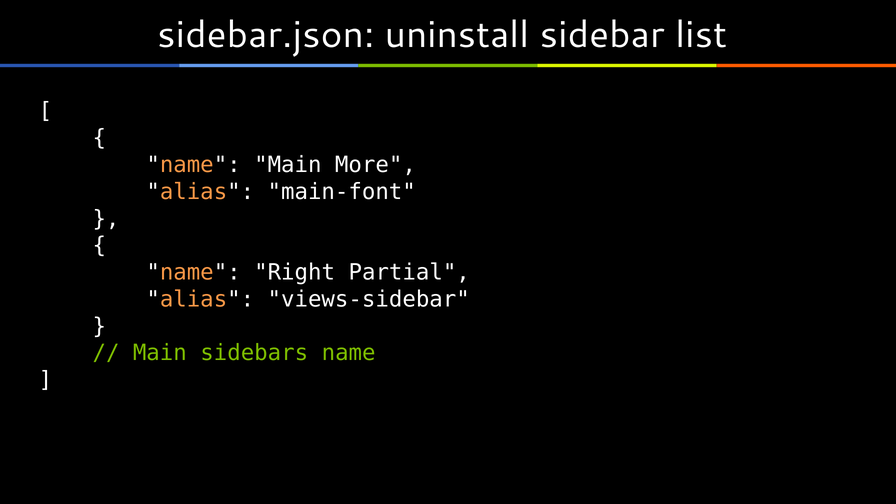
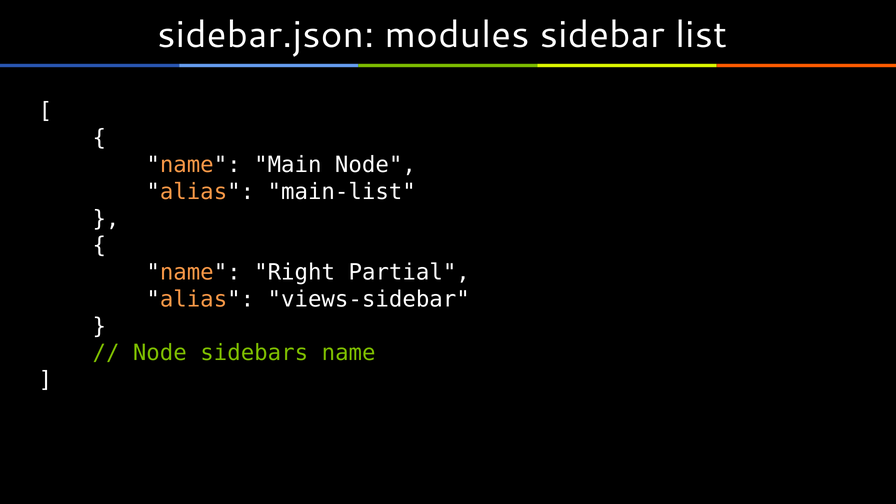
uninstall: uninstall -> modules
Main More: More -> Node
main-font: main-font -> main-list
Main at (160, 353): Main -> Node
